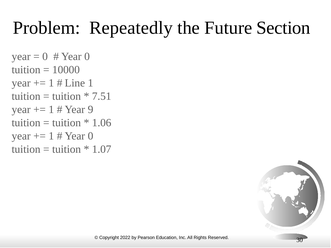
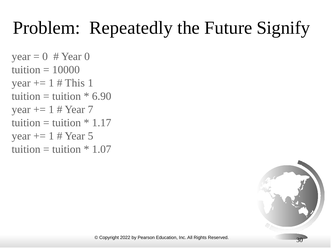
Section: Section -> Signify
Line: Line -> This
7.51: 7.51 -> 6.90
9: 9 -> 7
1.06: 1.06 -> 1.17
0 at (91, 136): 0 -> 5
